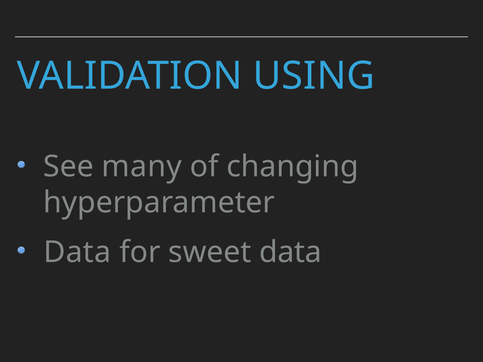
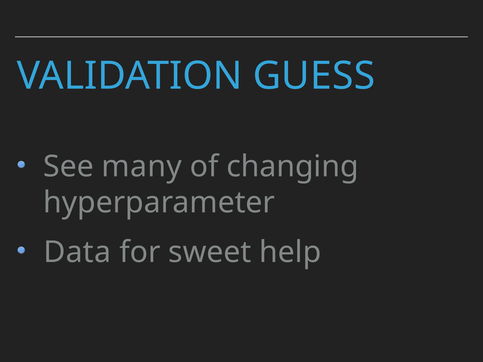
USING: USING -> GUESS
sweet data: data -> help
